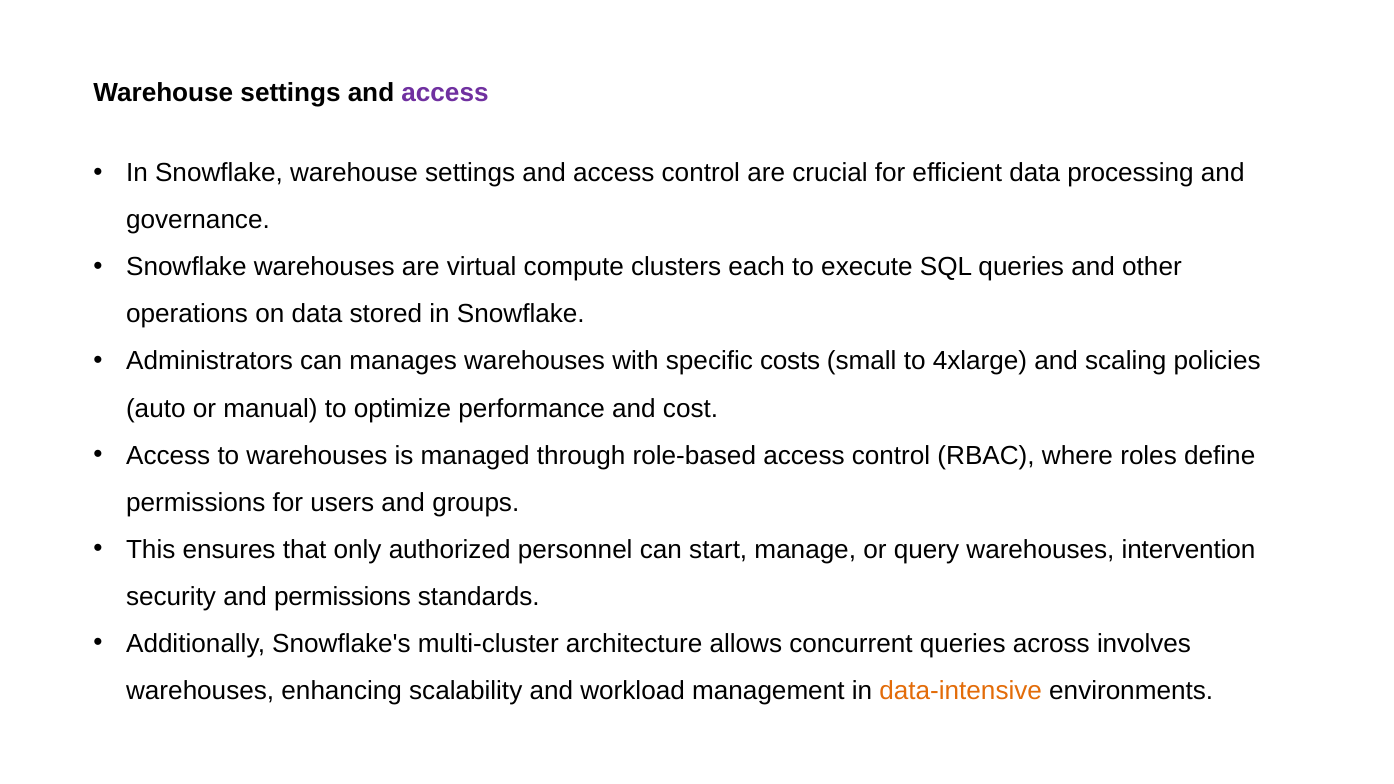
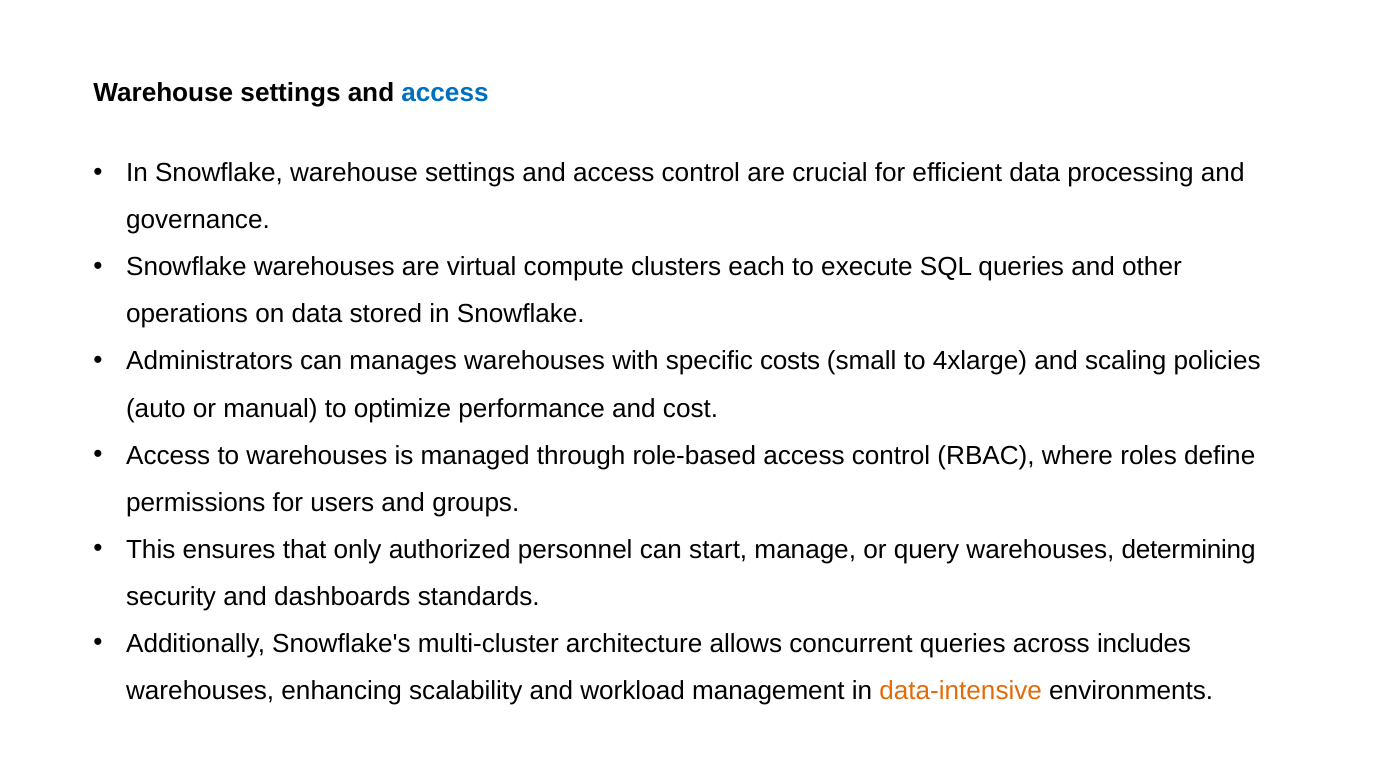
access at (445, 93) colour: purple -> blue
intervention: intervention -> determining
and permissions: permissions -> dashboards
involves: involves -> includes
